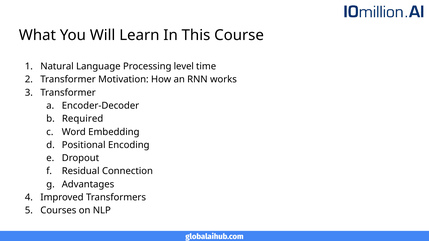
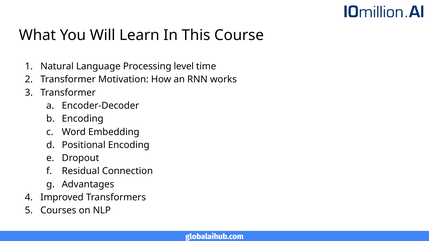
Required at (83, 119): Required -> Encoding
